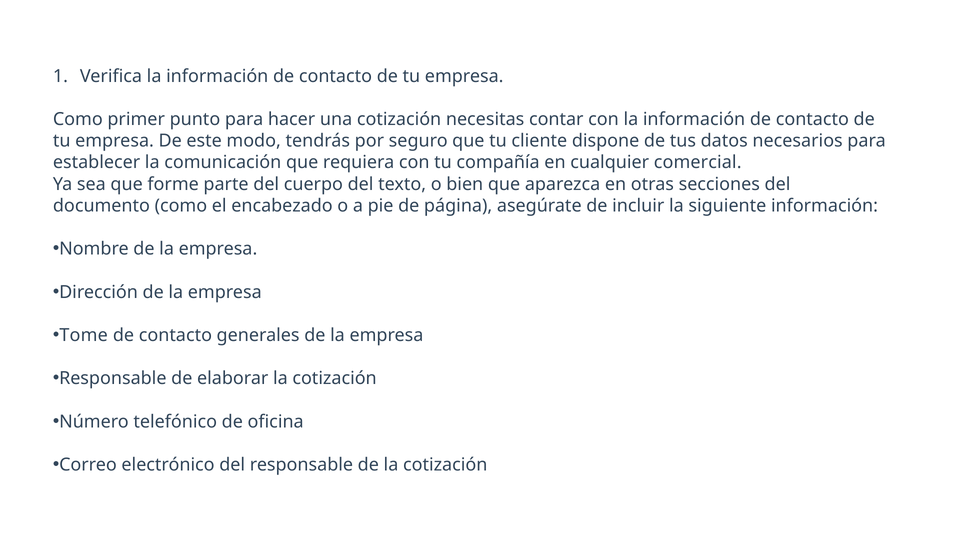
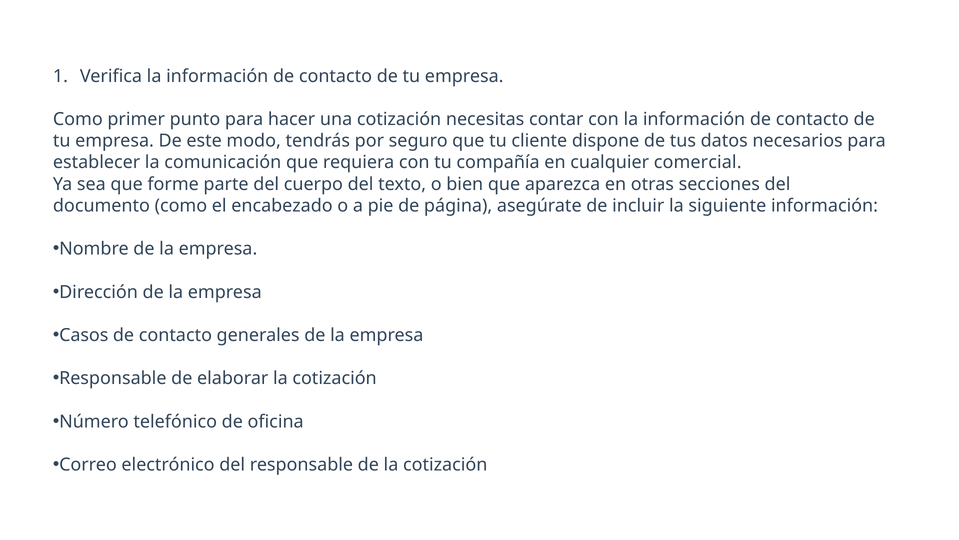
Tome: Tome -> Casos
